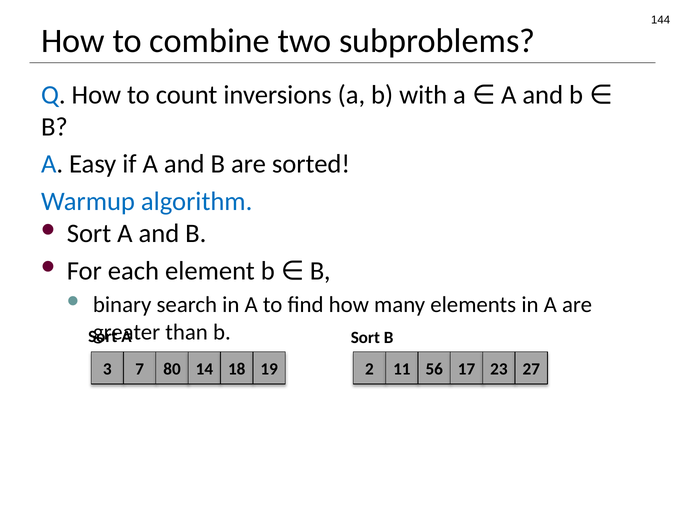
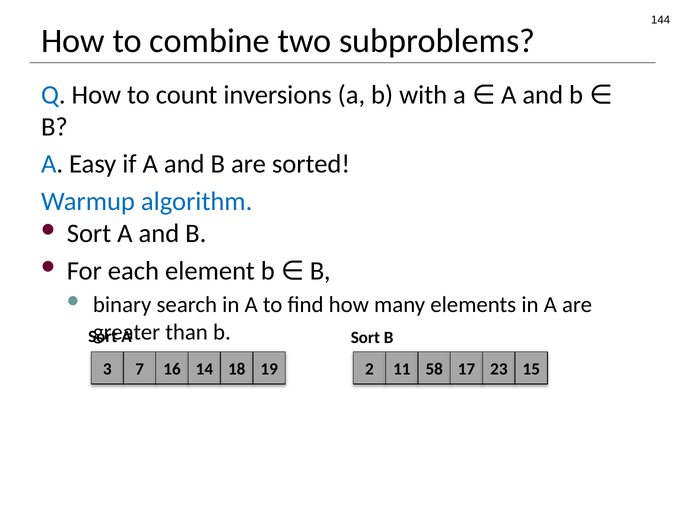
80: 80 -> 16
56: 56 -> 58
27: 27 -> 15
